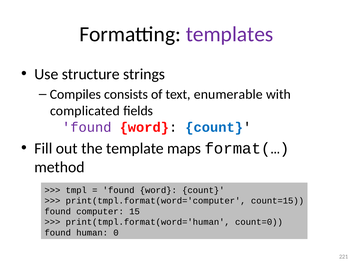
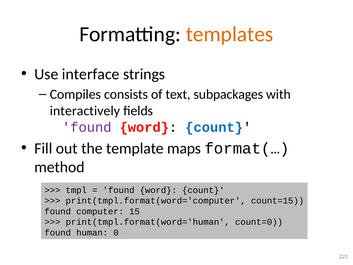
templates colour: purple -> orange
structure: structure -> interface
enumerable: enumerable -> subpackages
complicated: complicated -> interactively
